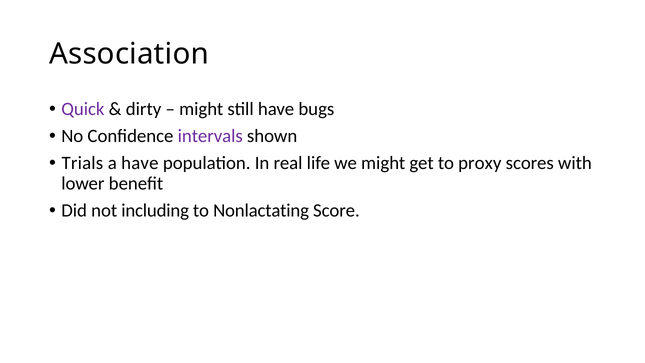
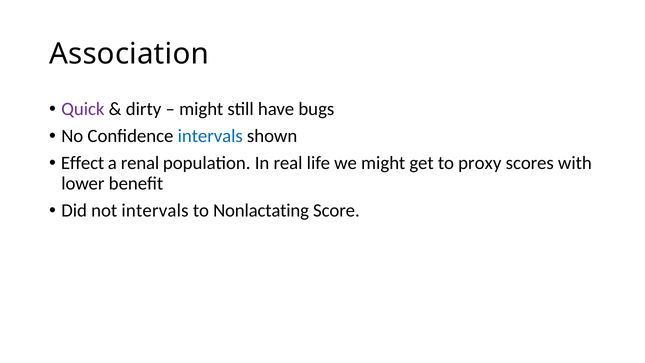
intervals at (210, 136) colour: purple -> blue
Trials: Trials -> Effect
a have: have -> renal
not including: including -> intervals
